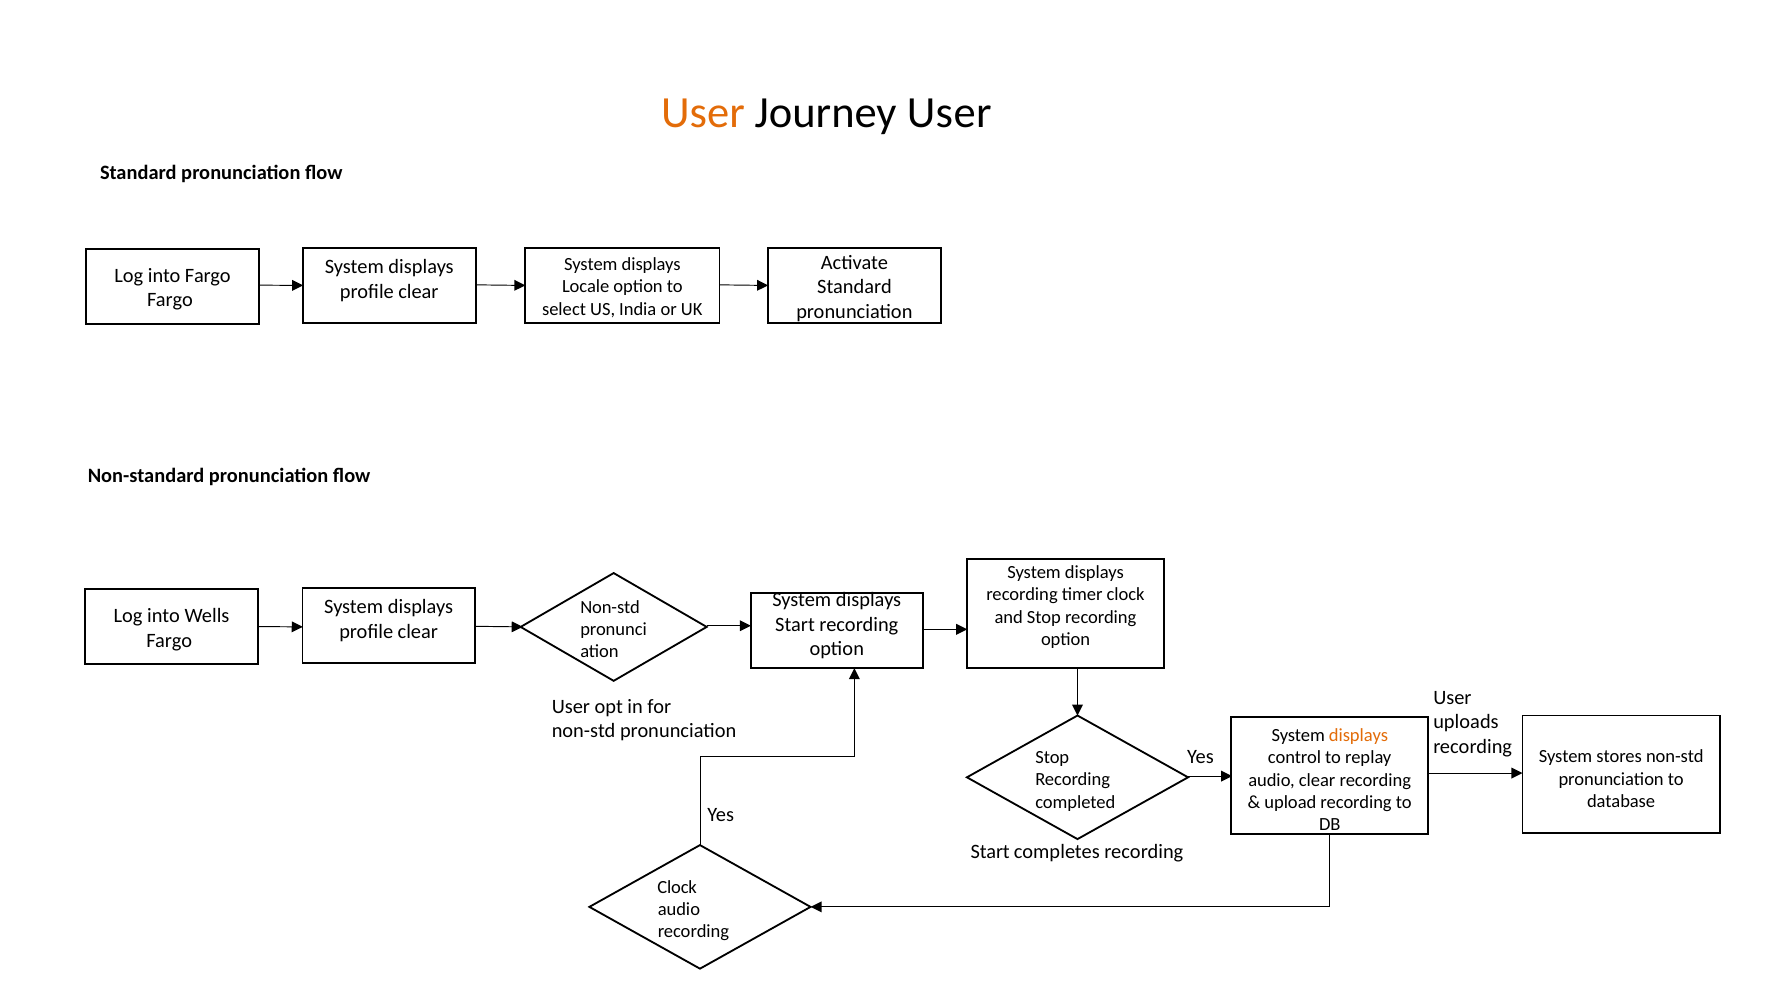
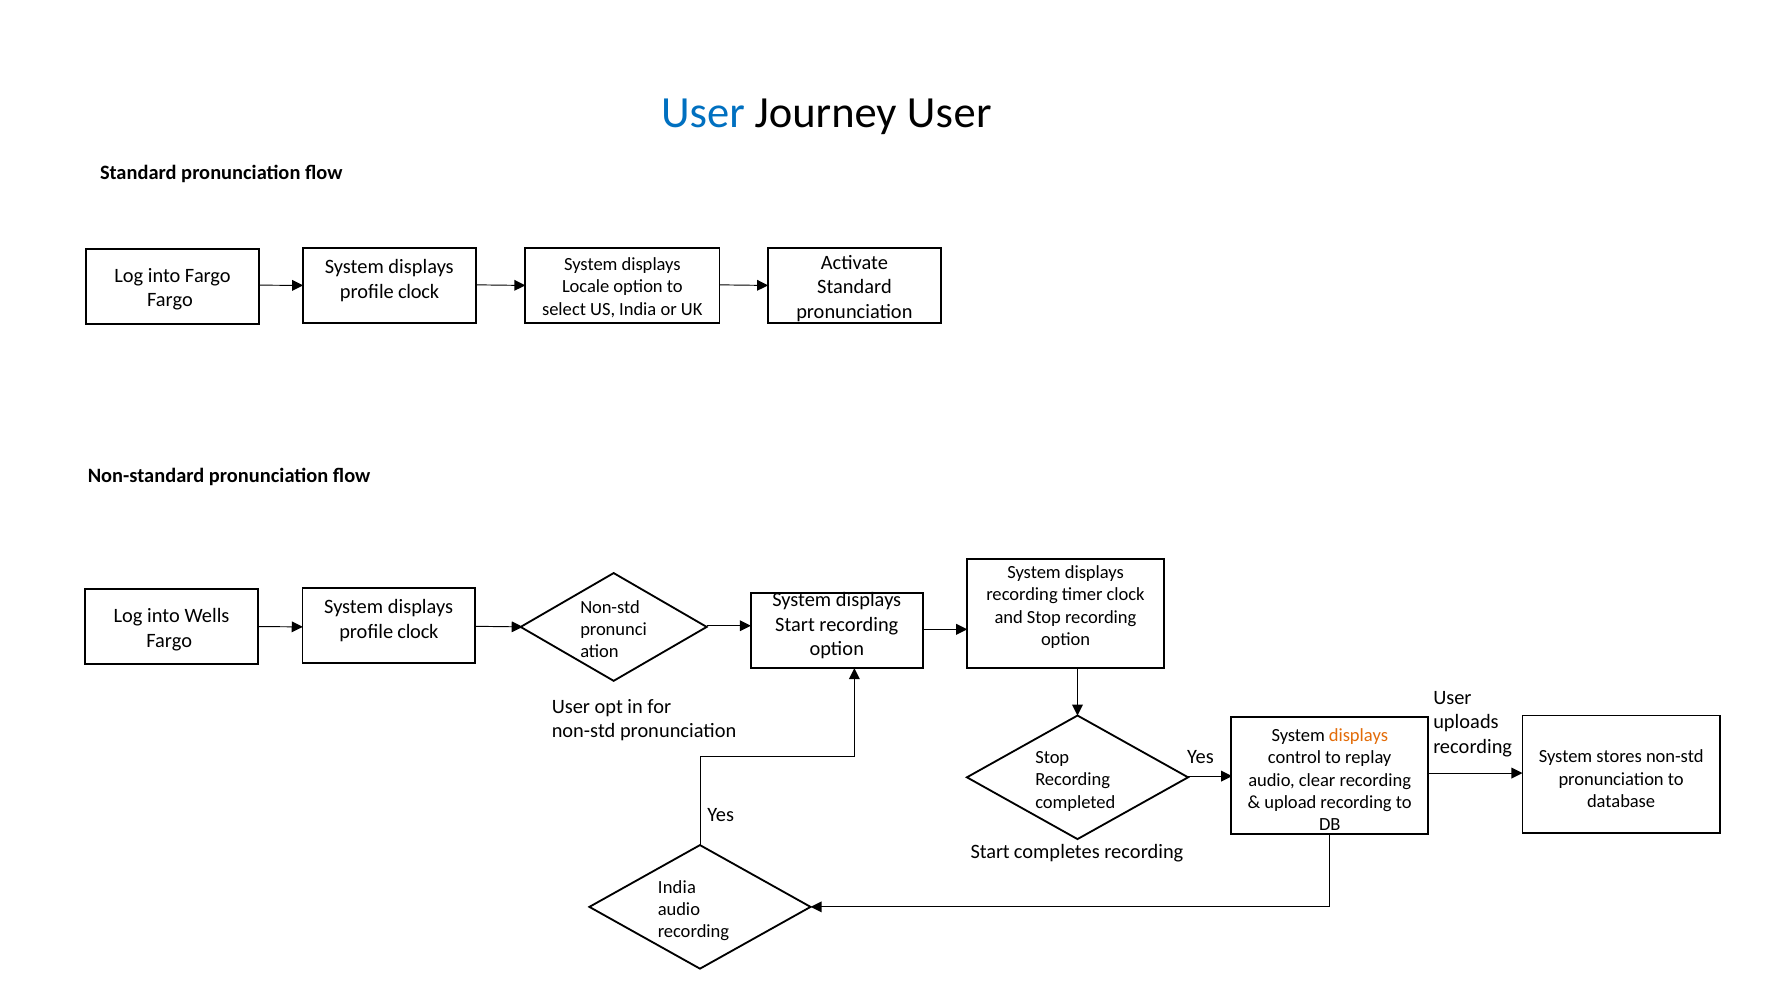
User at (703, 113) colour: orange -> blue
clear at (418, 291): clear -> clock
clear at (418, 632): clear -> clock
Clock at (677, 887): Clock -> India
